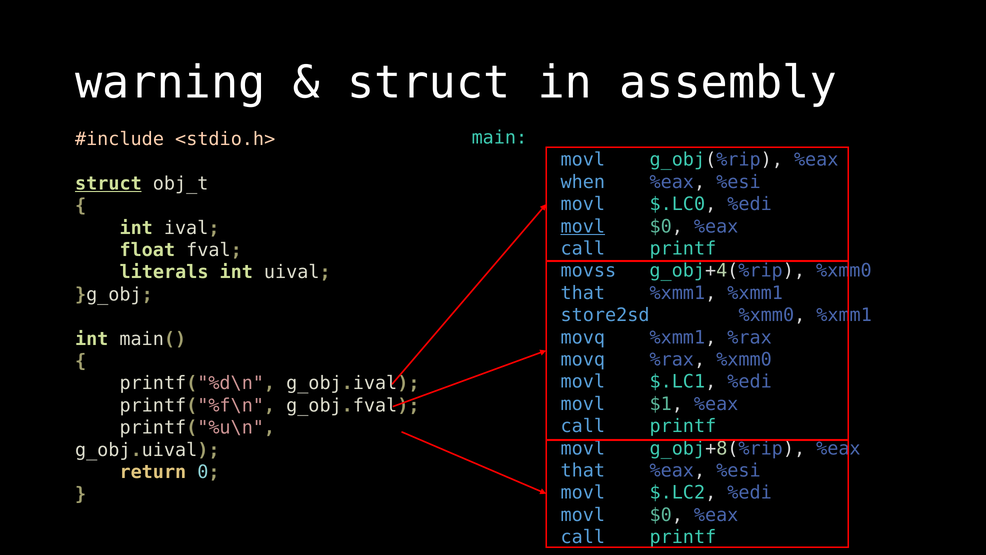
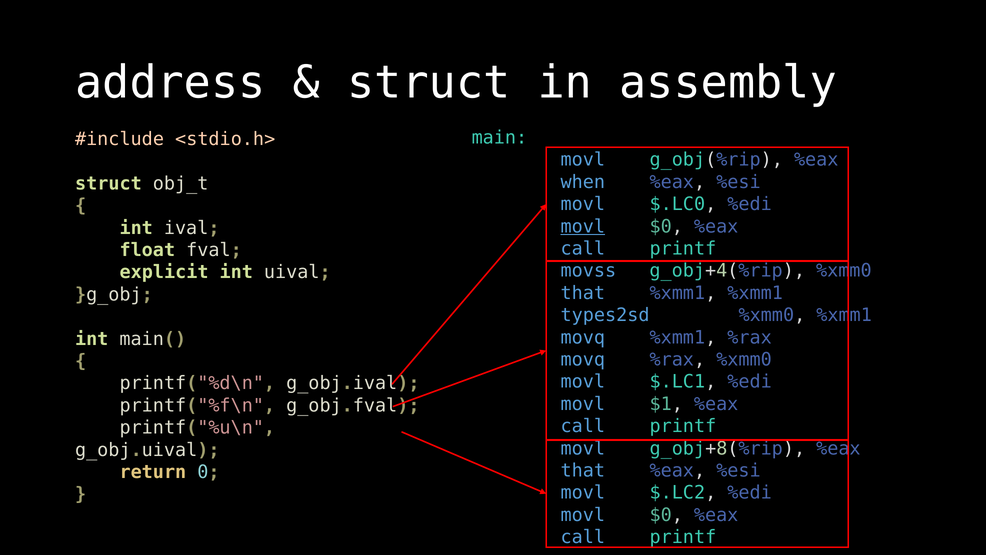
warning: warning -> address
struct at (108, 183) underline: present -> none
literals: literals -> explicit
store2sd: store2sd -> types2sd
